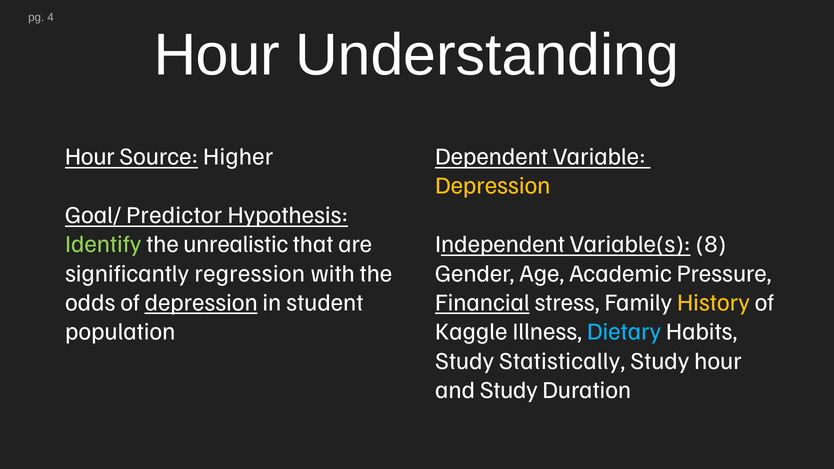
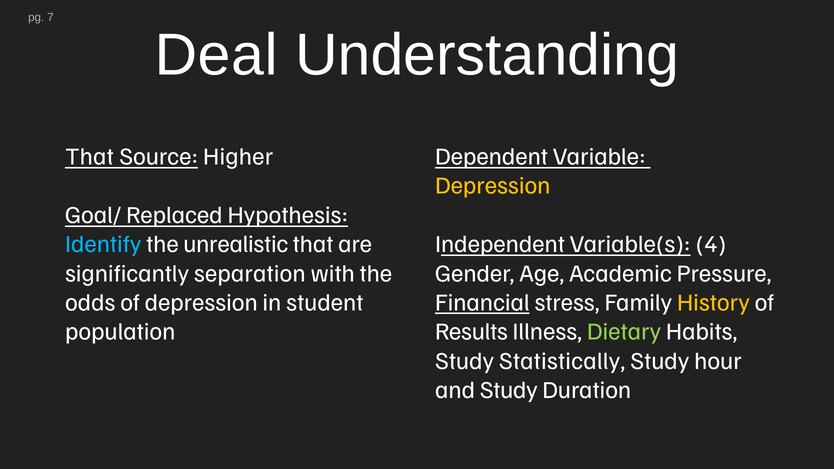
4: 4 -> 7
Hour at (217, 55): Hour -> Deal
Hour at (90, 157): Hour -> That
Predictor: Predictor -> Replaced
Identify colour: light green -> light blue
8: 8 -> 4
regression: regression -> separation
depression at (201, 303) underline: present -> none
Kaggle: Kaggle -> Results
Dietary colour: light blue -> light green
